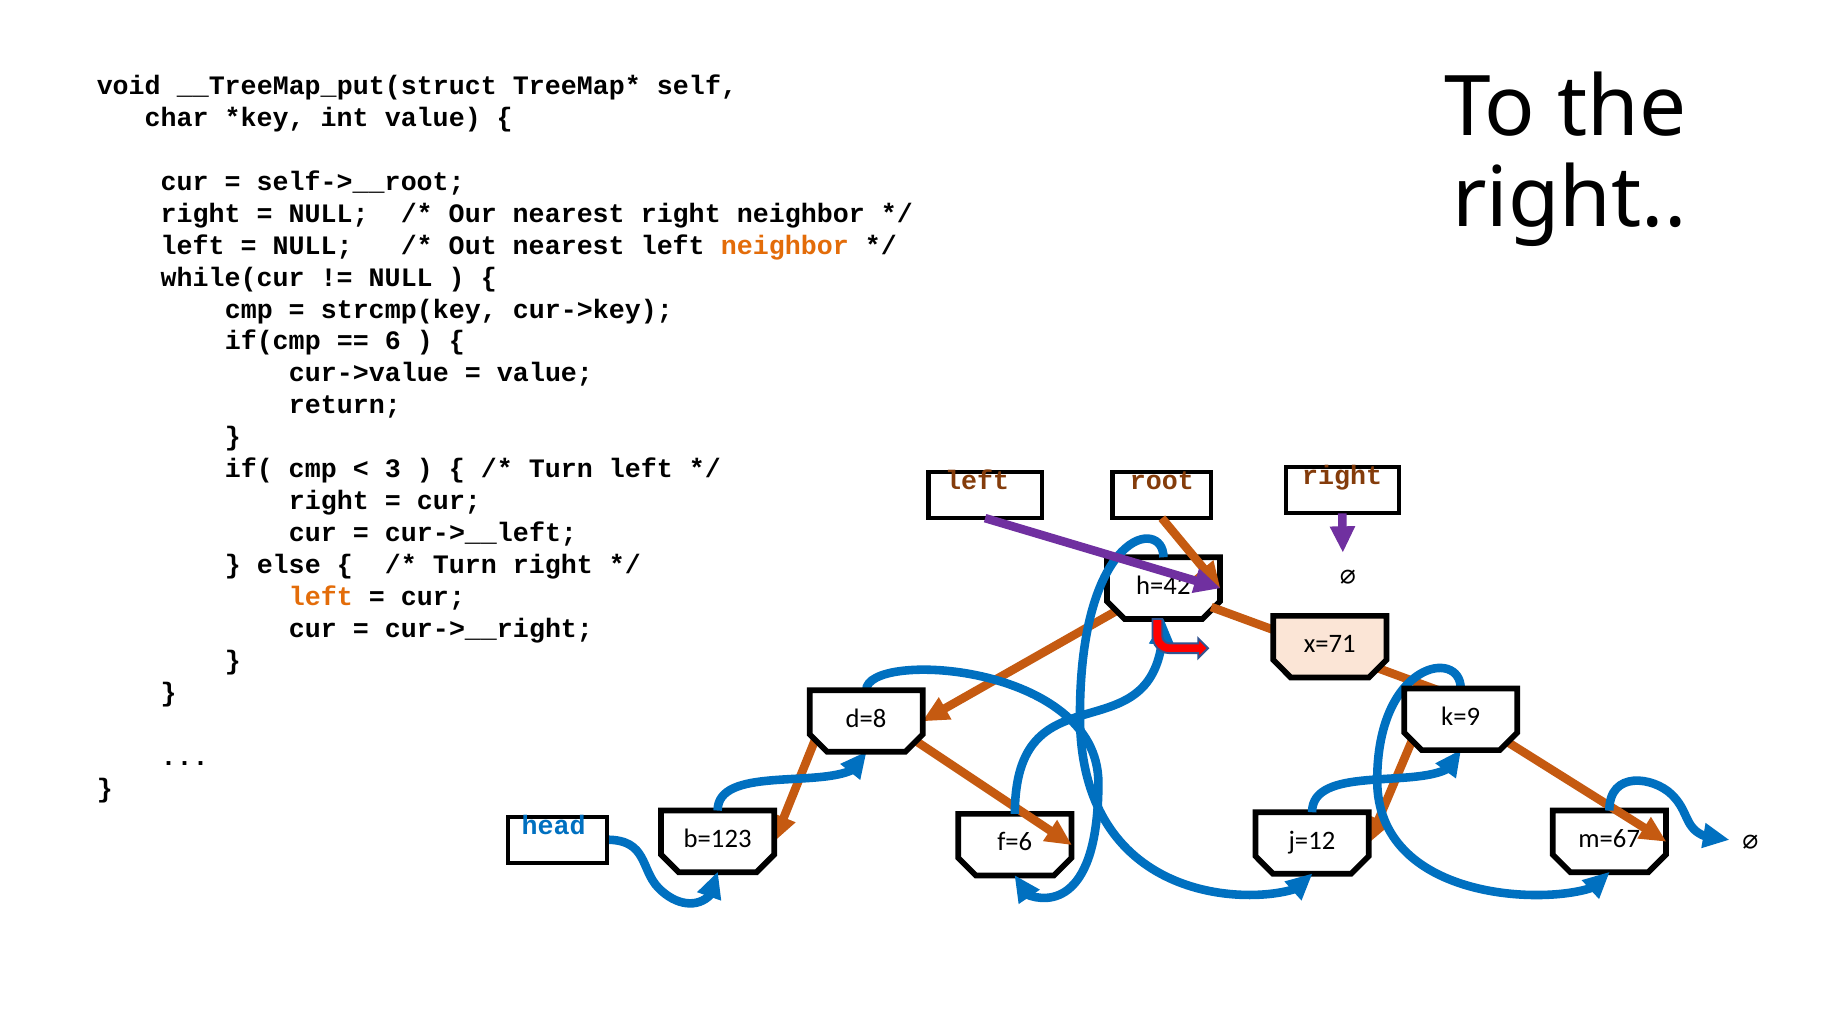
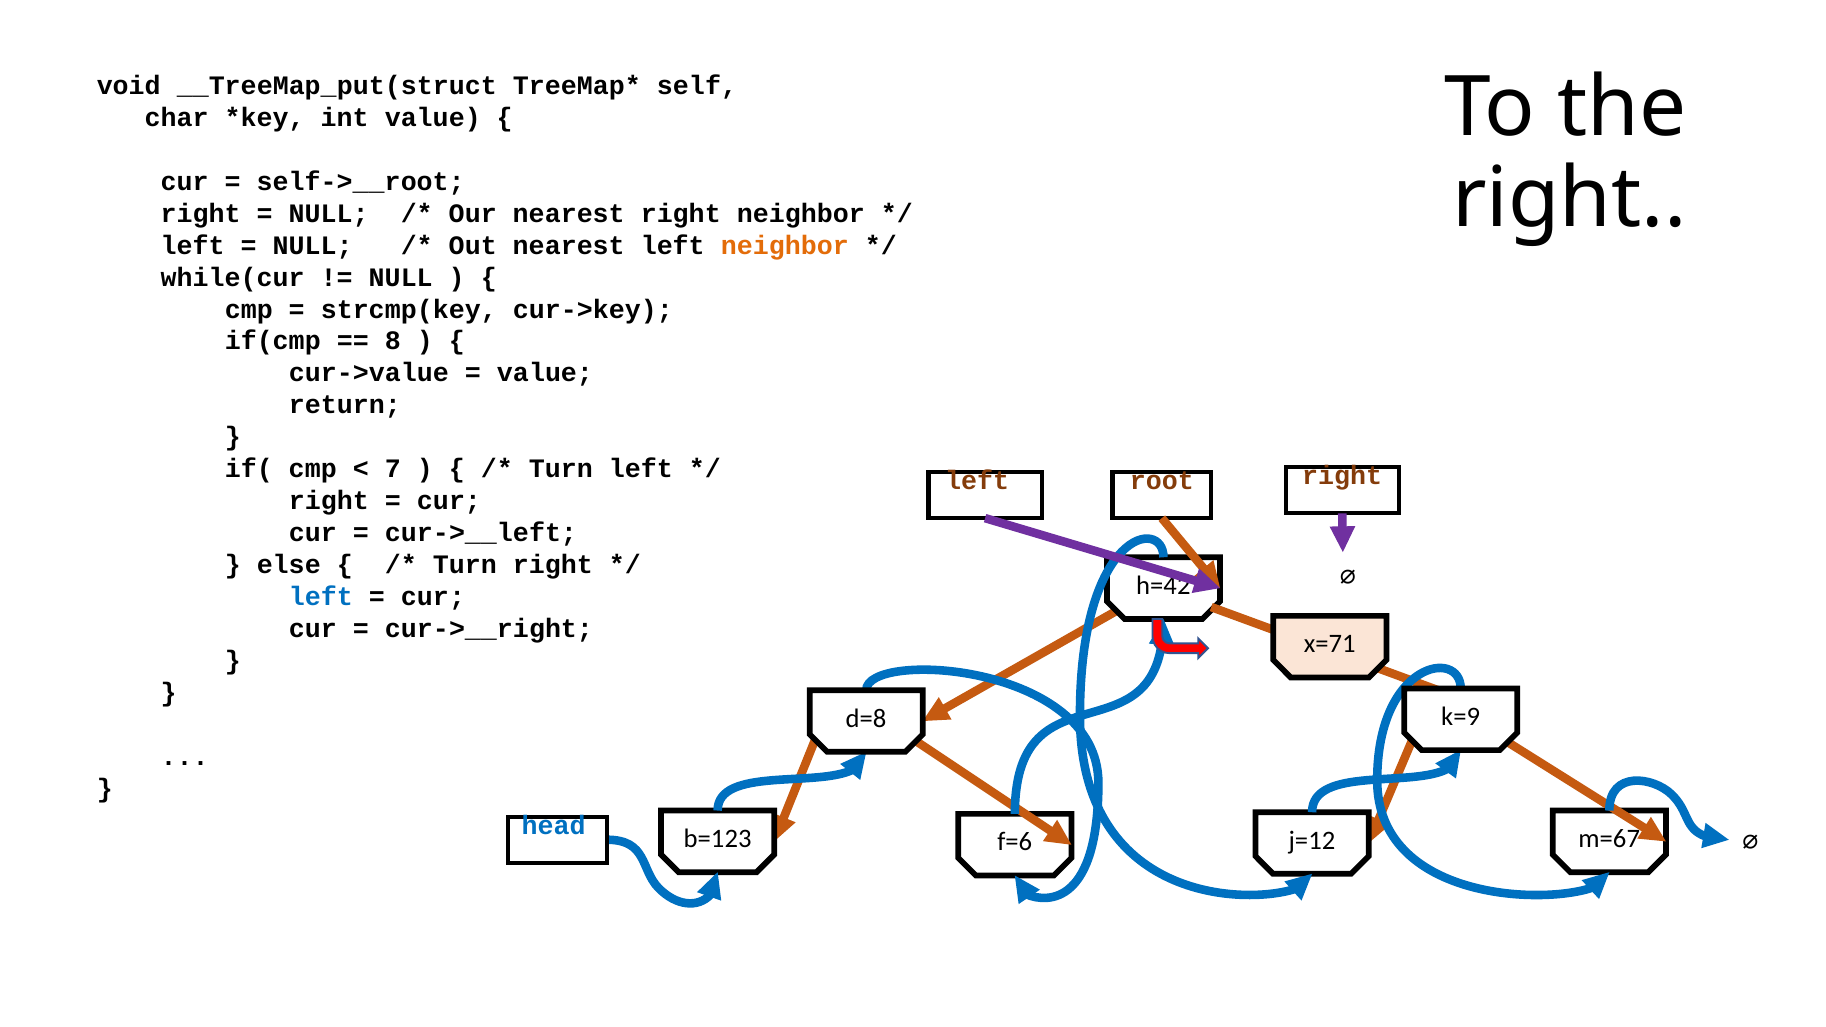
6: 6 -> 8
3: 3 -> 7
left at (321, 597) colour: orange -> blue
